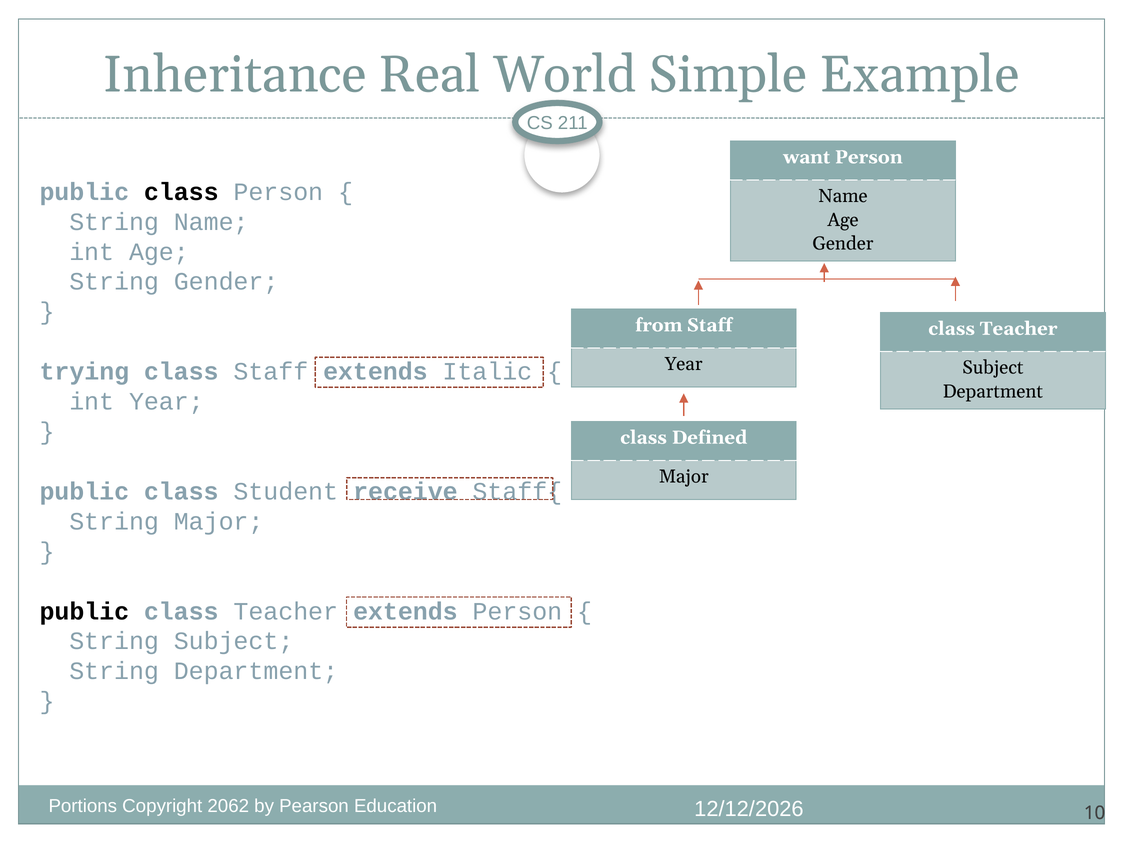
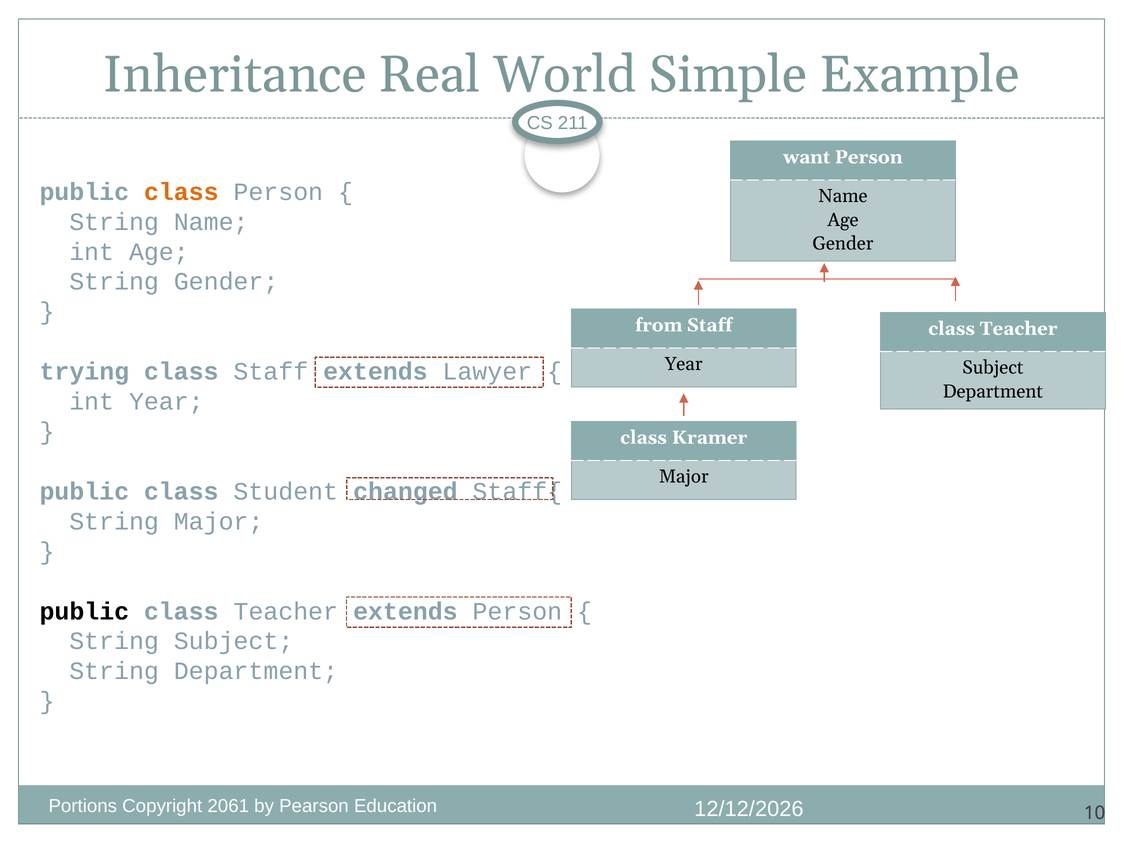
class at (181, 192) colour: black -> orange
Italic: Italic -> Lawyer
Defined: Defined -> Kramer
receive: receive -> changed
2062: 2062 -> 2061
